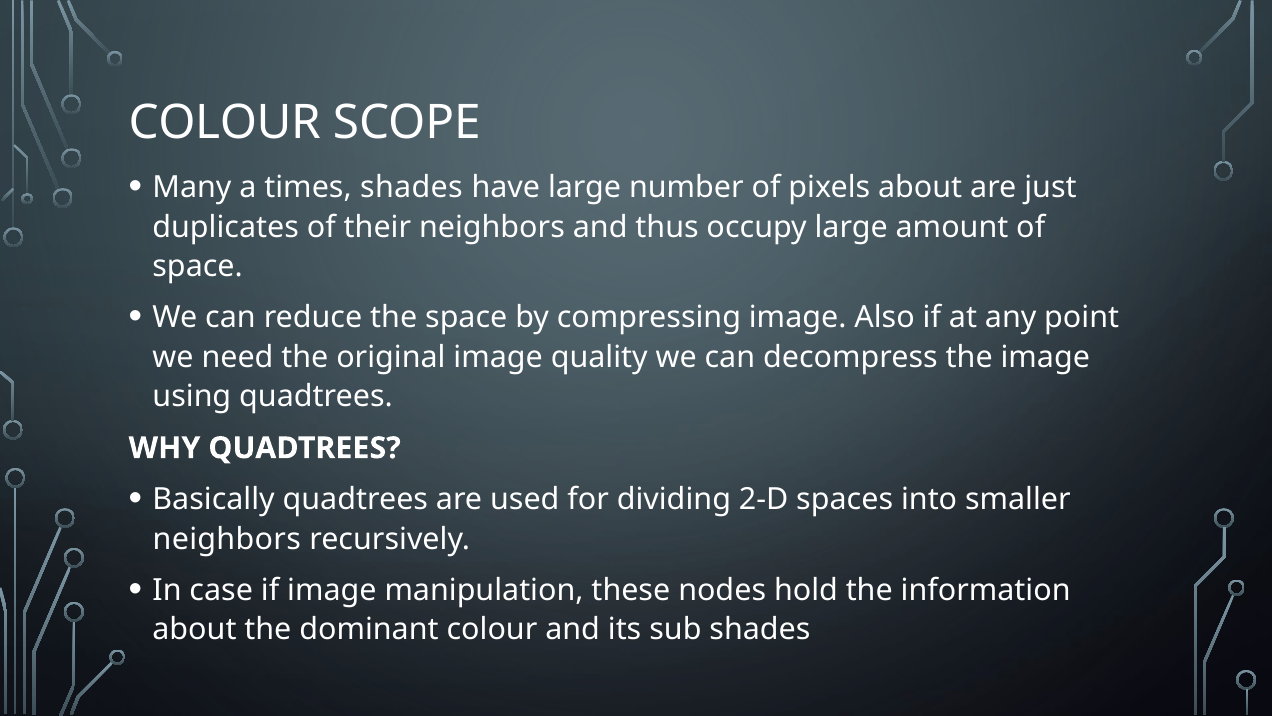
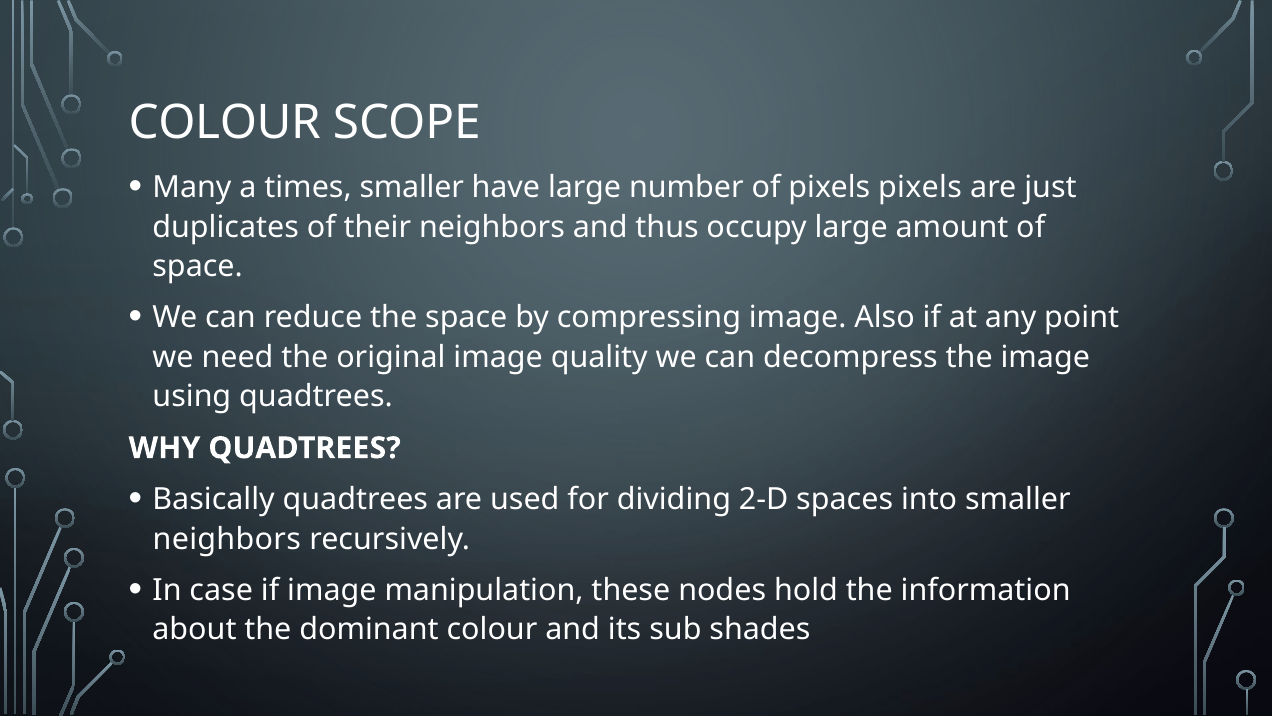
times shades: shades -> smaller
pixels about: about -> pixels
